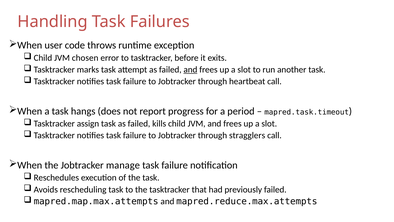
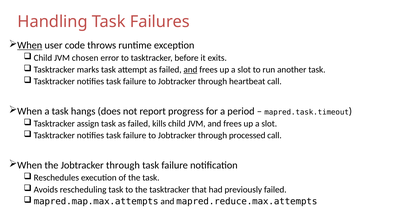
When at (30, 45) underline: none -> present
stragglers: stragglers -> processed
the Jobtracker manage: manage -> through
